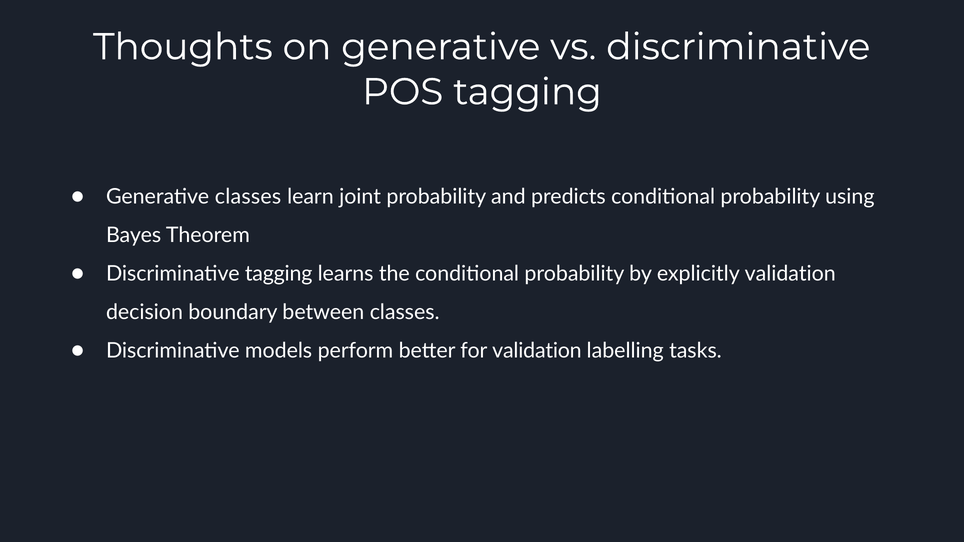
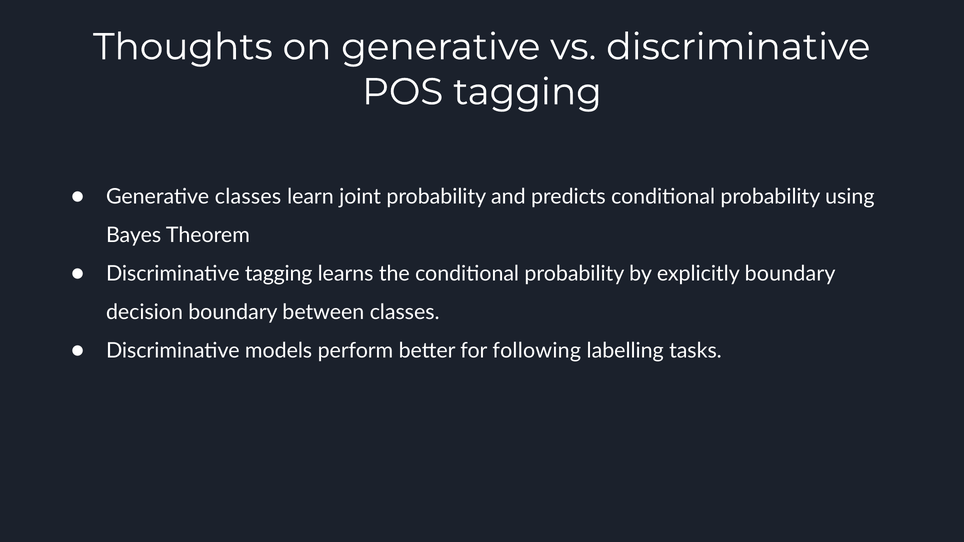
explicitly validation: validation -> boundary
for validation: validation -> following
